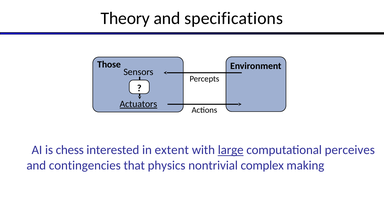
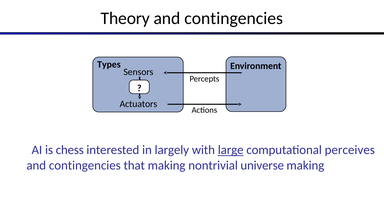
specifications at (234, 18): specifications -> contingencies
Those: Those -> Types
Actuators underline: present -> none
extent: extent -> largely
that physics: physics -> making
complex: complex -> universe
